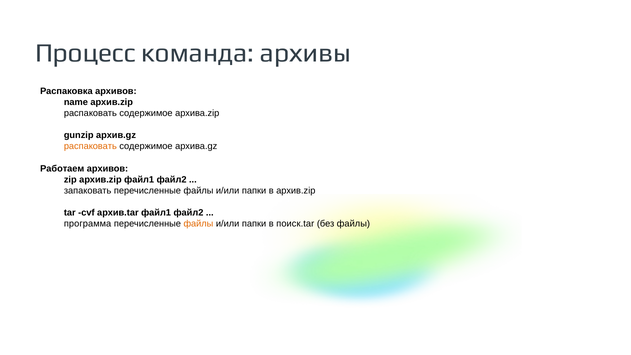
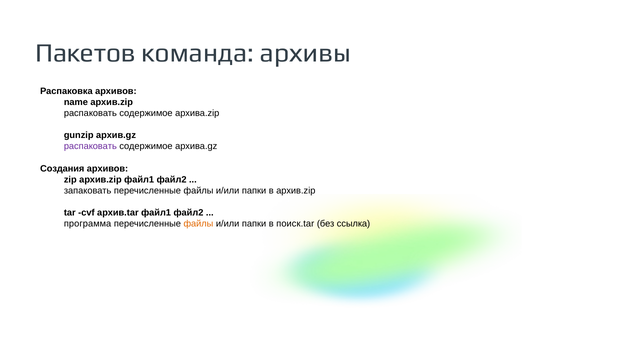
Процесс: Процесс -> Пакетов
распаковать at (90, 146) colour: orange -> purple
Работаем: Работаем -> Создания
без файлы: файлы -> ссылка
